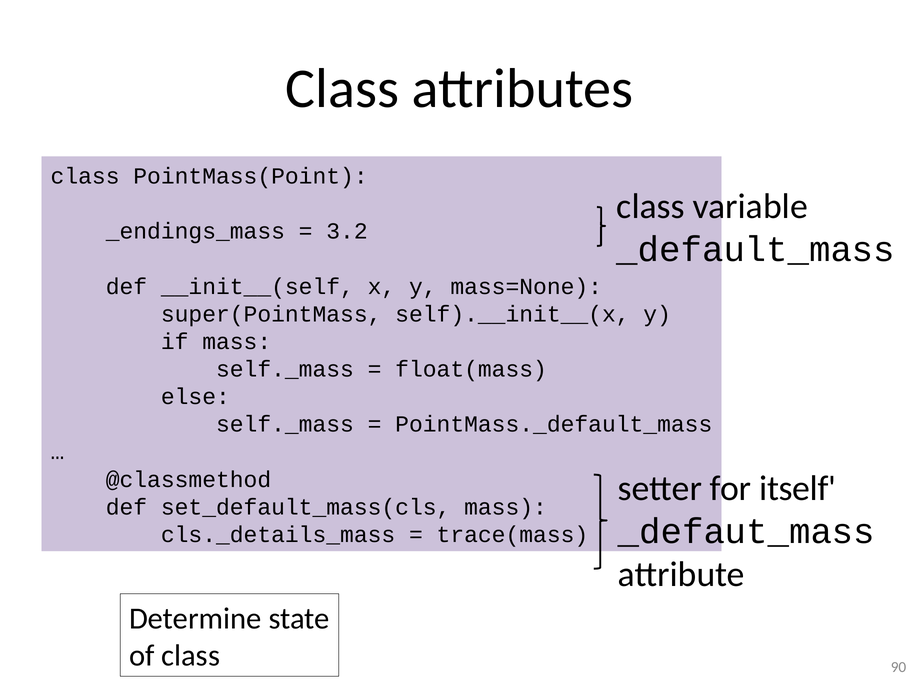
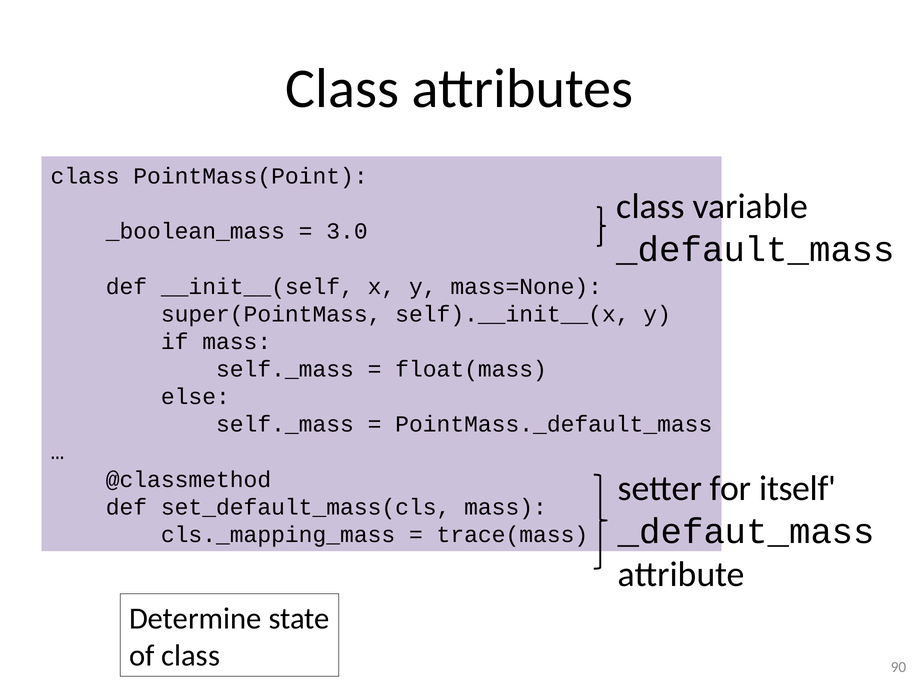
_endings_mass: _endings_mass -> _boolean_mass
3.2: 3.2 -> 3.0
cls._details_mass: cls._details_mass -> cls._mapping_mass
